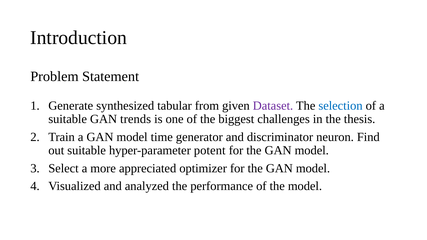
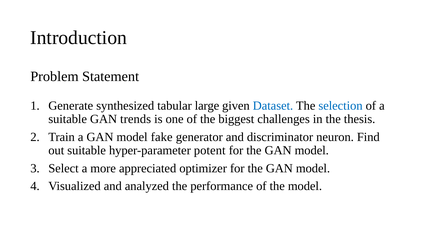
from: from -> large
Dataset colour: purple -> blue
time: time -> fake
